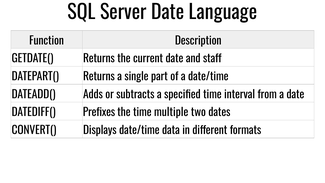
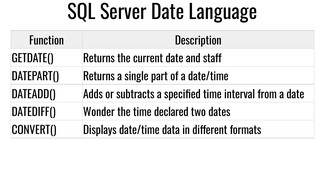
Prefixes: Prefixes -> Wonder
multiple: multiple -> declared
